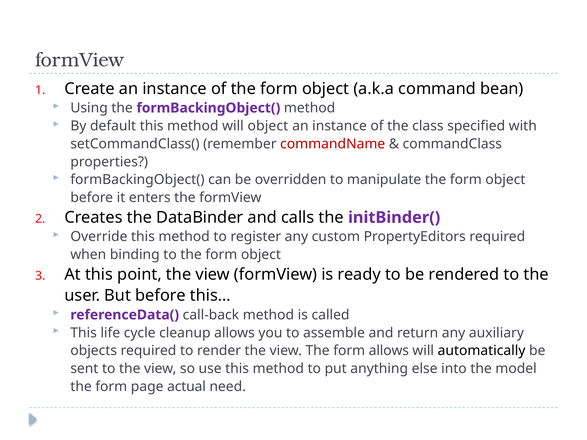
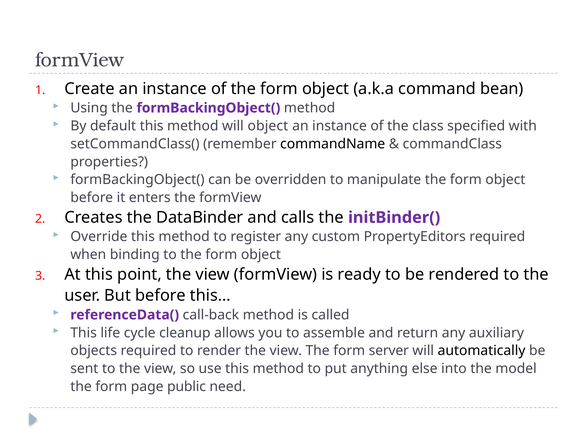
commandName colour: red -> black
form allows: allows -> server
actual: actual -> public
